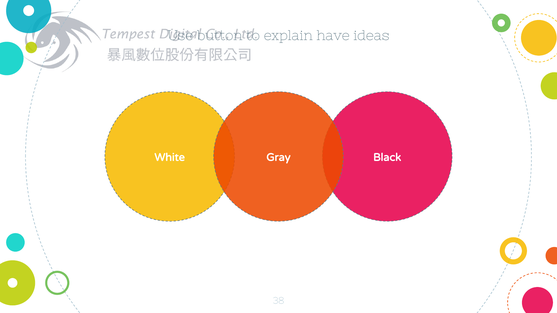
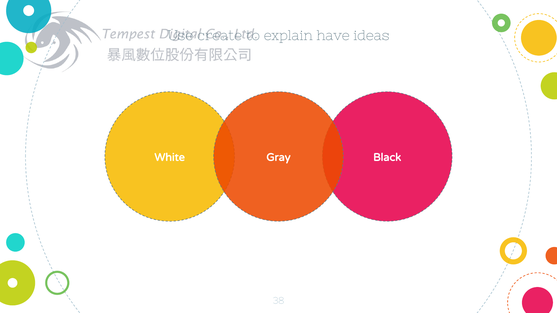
button: button -> create
